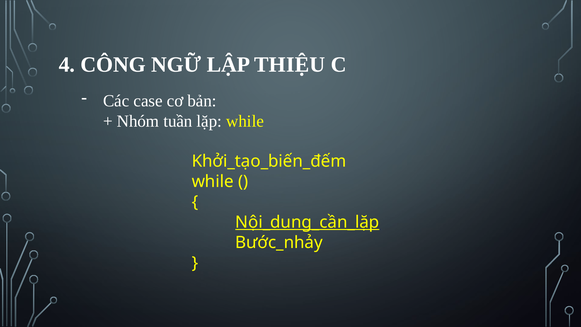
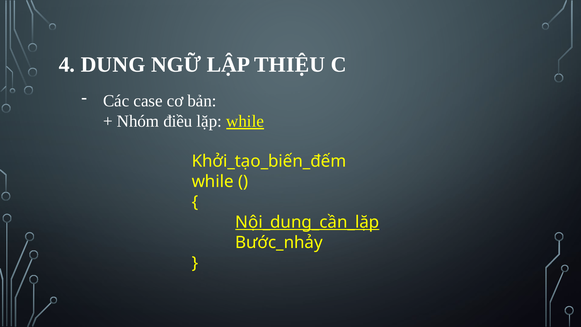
CÔNG: CÔNG -> DUNG
tuần: tuần -> điều
while at (245, 121) underline: none -> present
